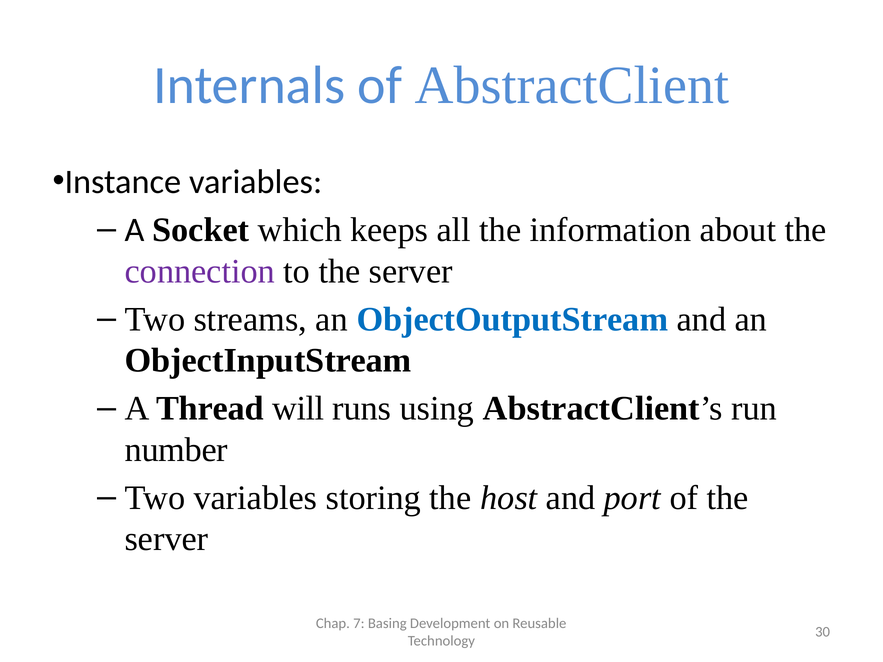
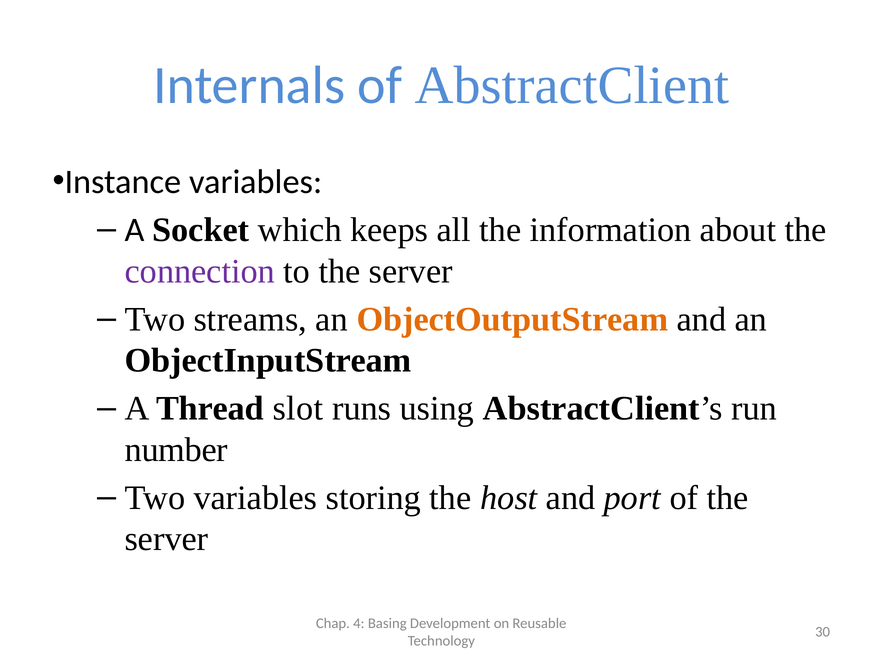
ObjectOutputStream colour: blue -> orange
will: will -> slot
7: 7 -> 4
